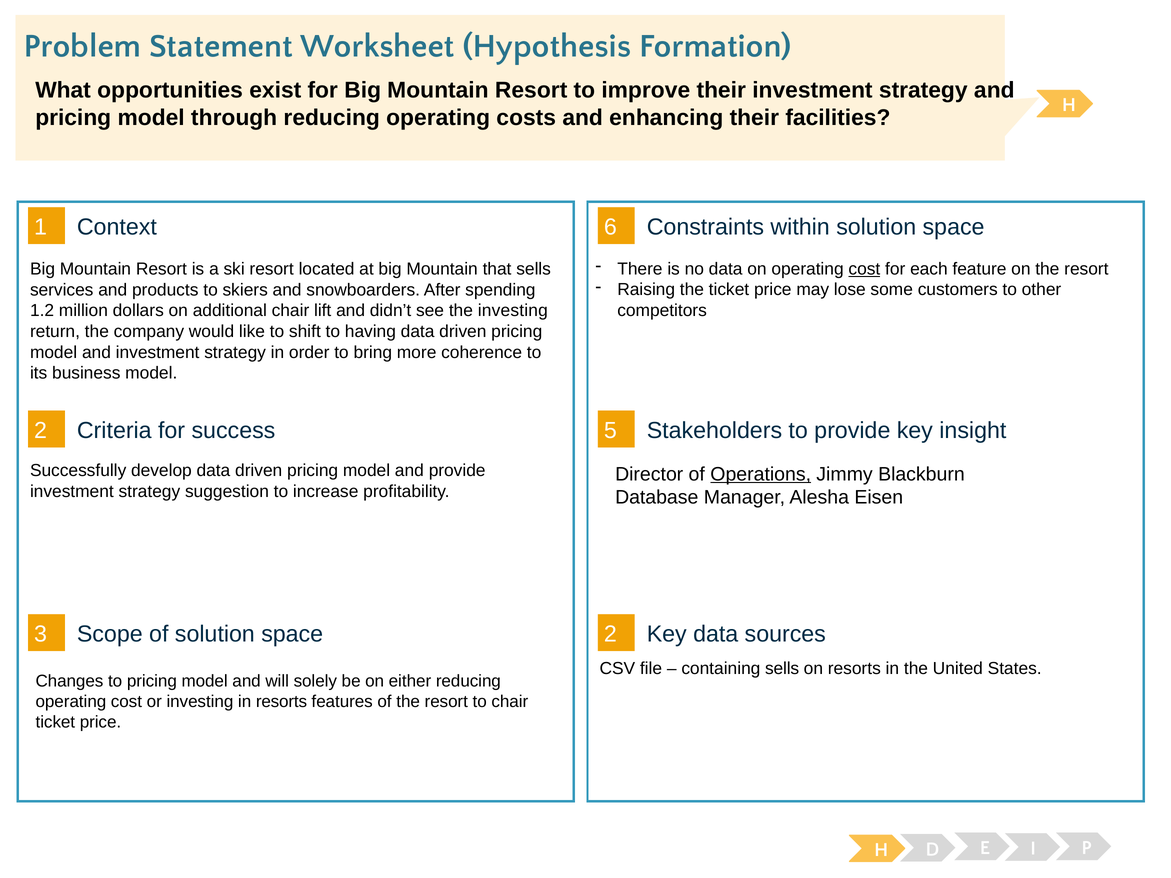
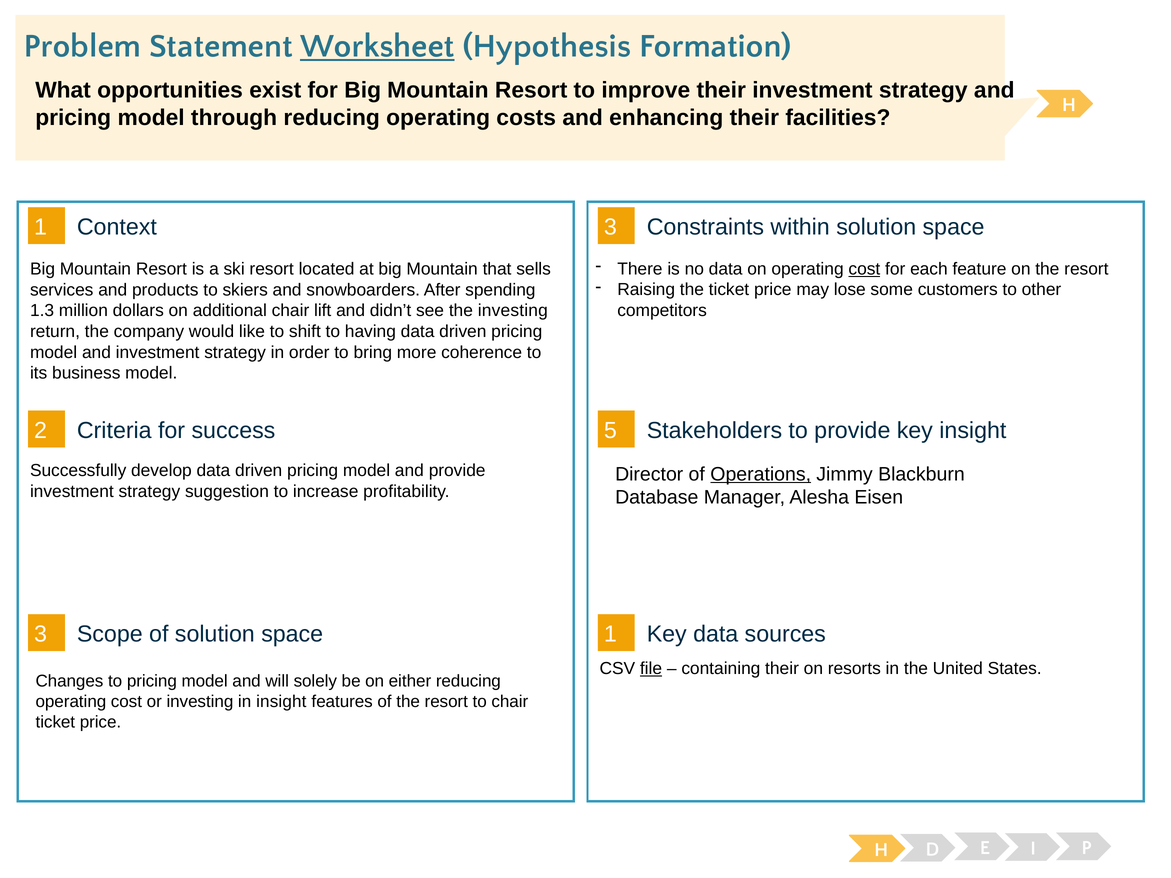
Worksheet underline: none -> present
1 6: 6 -> 3
1.2: 1.2 -> 1.3
3 2: 2 -> 1
file underline: none -> present
containing sells: sells -> their
in resorts: resorts -> insight
